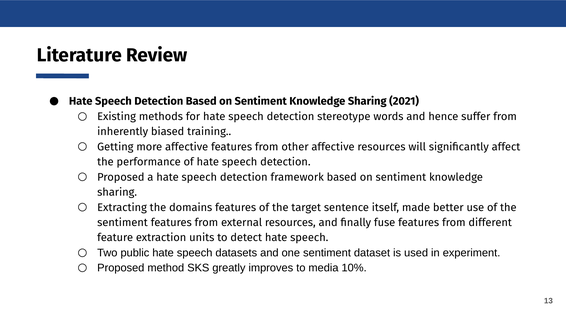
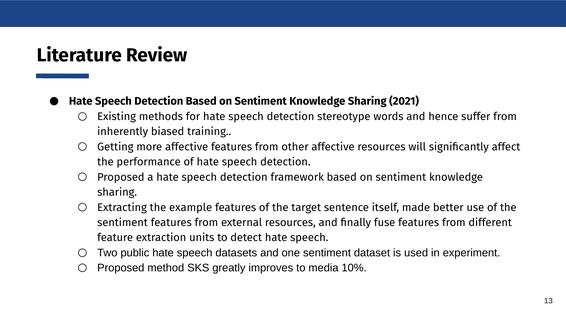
domains: domains -> example
